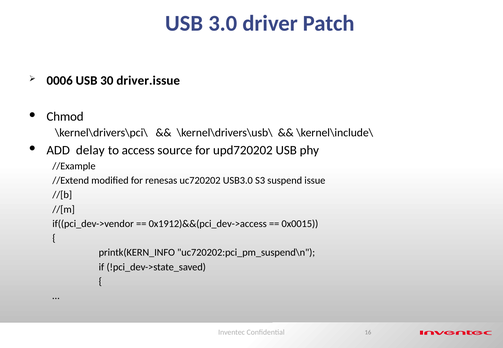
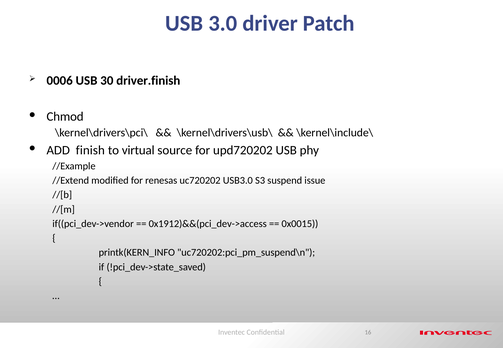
driver.issue: driver.issue -> driver.finish
delay: delay -> finish
access: access -> virtual
